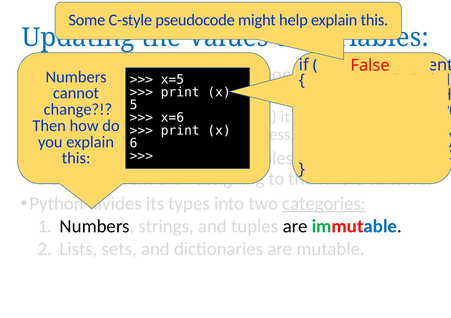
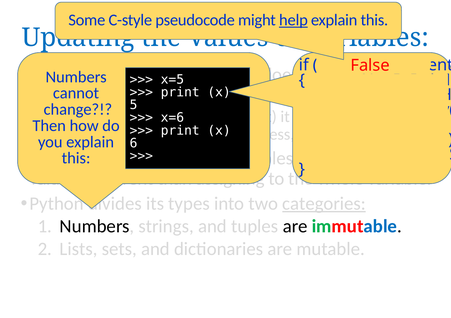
help underline: none -> present
